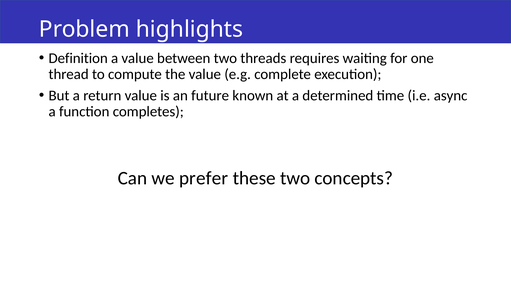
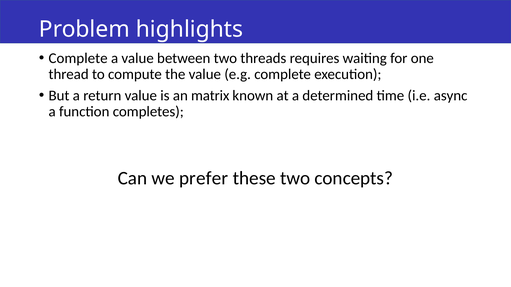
Definition at (78, 58): Definition -> Complete
future: future -> matrix
